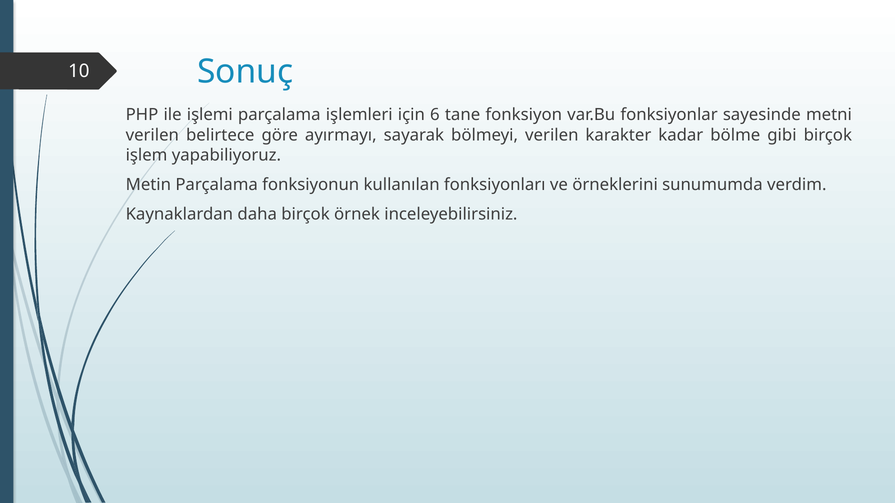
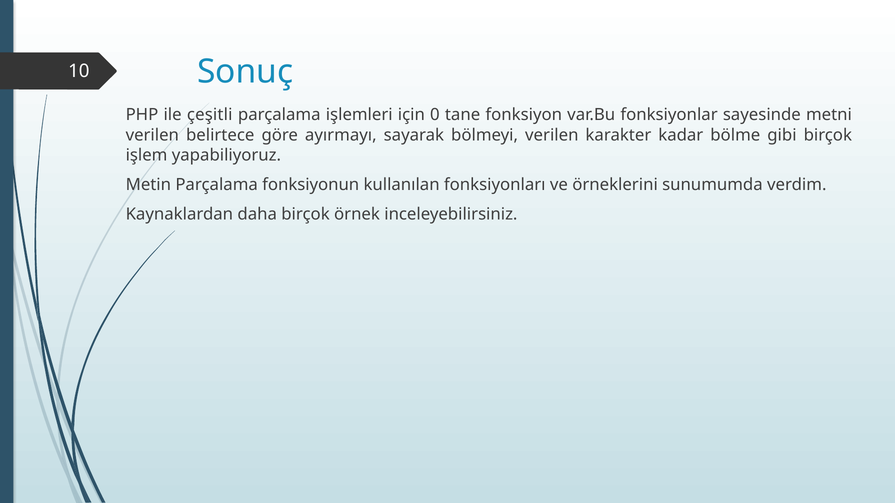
işlemi: işlemi -> çeşitli
6: 6 -> 0
